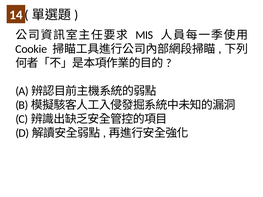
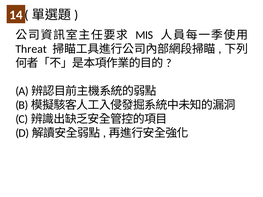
Cookie: Cookie -> Threat
